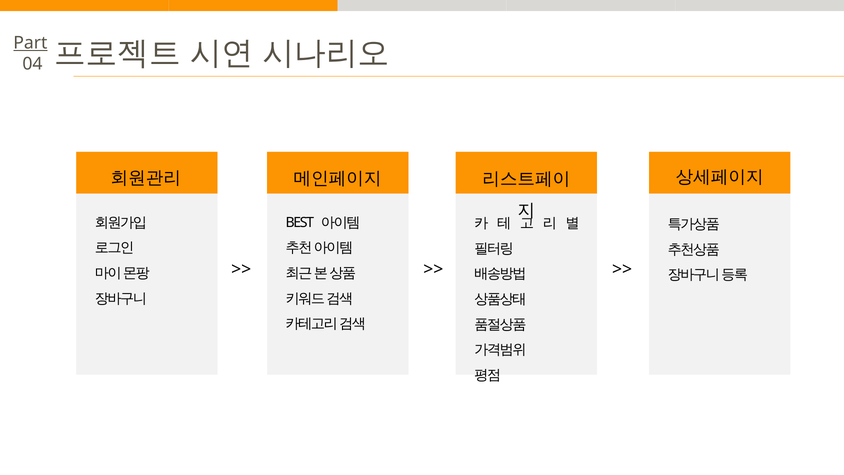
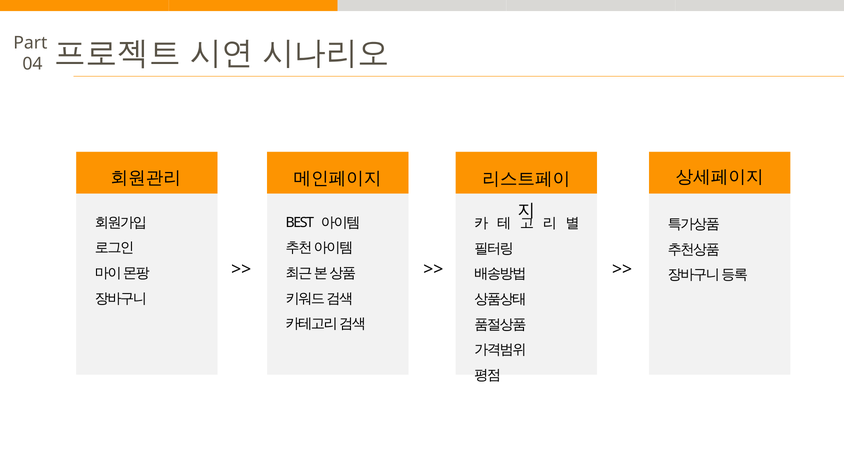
Part underline: present -> none
